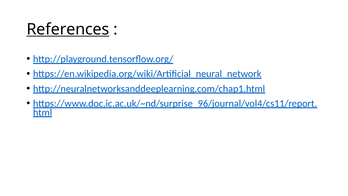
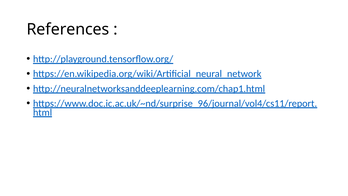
References underline: present -> none
